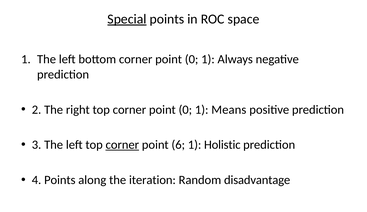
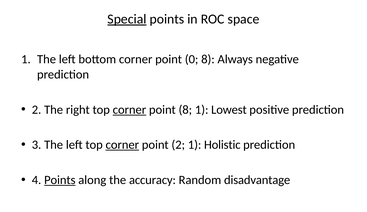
1 at (208, 59): 1 -> 8
corner at (129, 109) underline: none -> present
0 at (185, 109): 0 -> 8
Means: Means -> Lowest
point 6: 6 -> 2
Points at (60, 180) underline: none -> present
iteration: iteration -> accuracy
